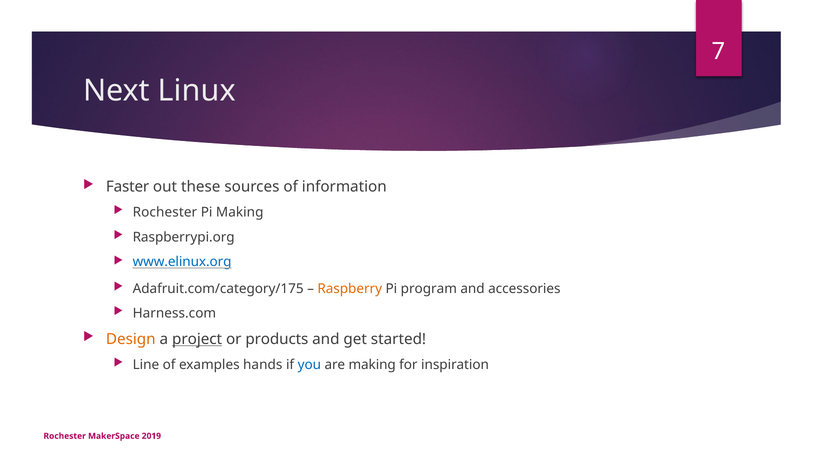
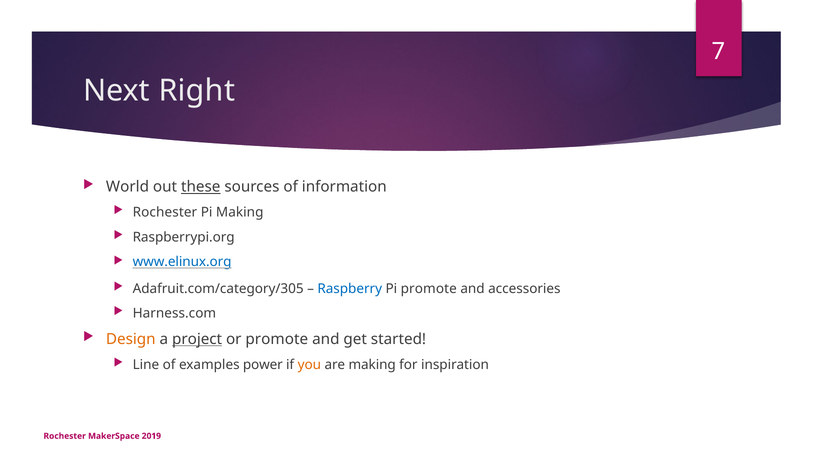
Linux: Linux -> Right
Faster: Faster -> World
these underline: none -> present
Adafruit.com/category/175: Adafruit.com/category/175 -> Adafruit.com/category/305
Raspberry colour: orange -> blue
Pi program: program -> promote
or products: products -> promote
hands: hands -> power
you colour: blue -> orange
